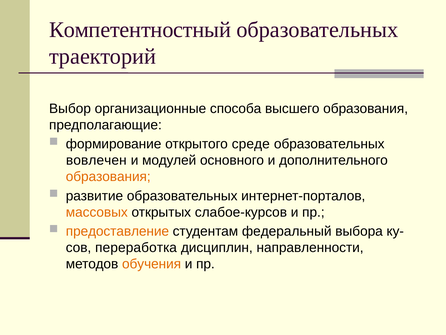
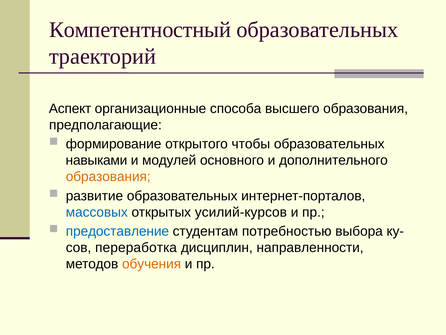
Выбор: Выбор -> Аспект
среде: среде -> чтобы
вовлечен: вовлечен -> навыками
массовых colour: orange -> blue
слабое-курсов: слабое-курсов -> усилий-курсов
предоставление colour: orange -> blue
федеральный: федеральный -> потребностью
